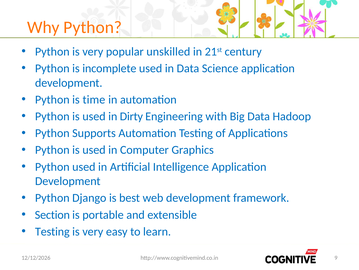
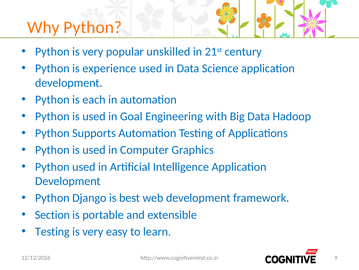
incomplete: incomplete -> experience
time: time -> each
Dirty: Dirty -> Goal
